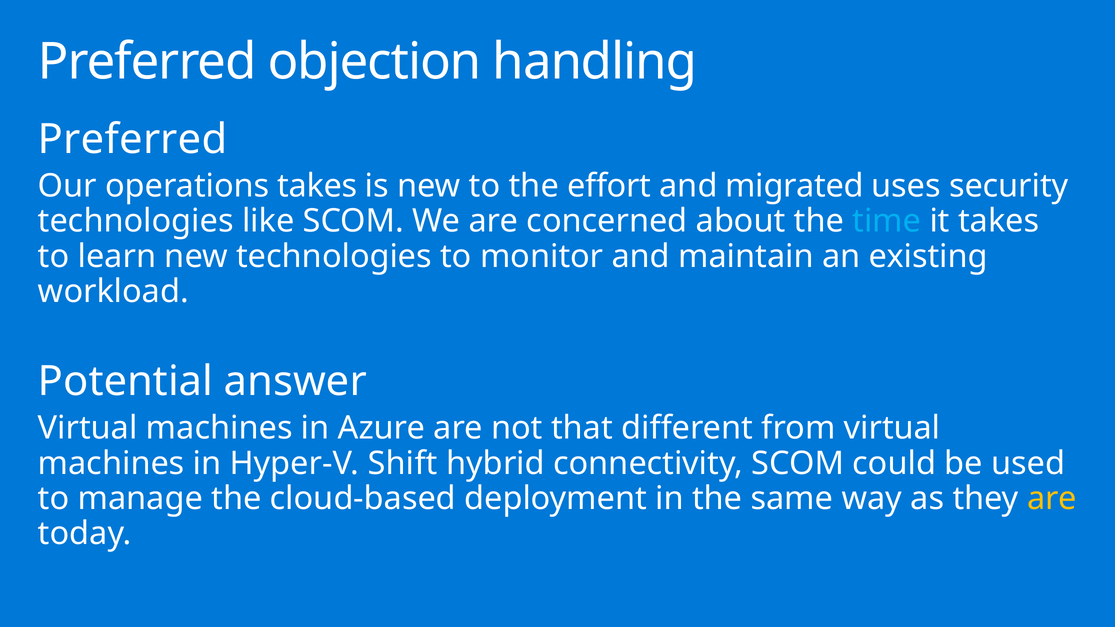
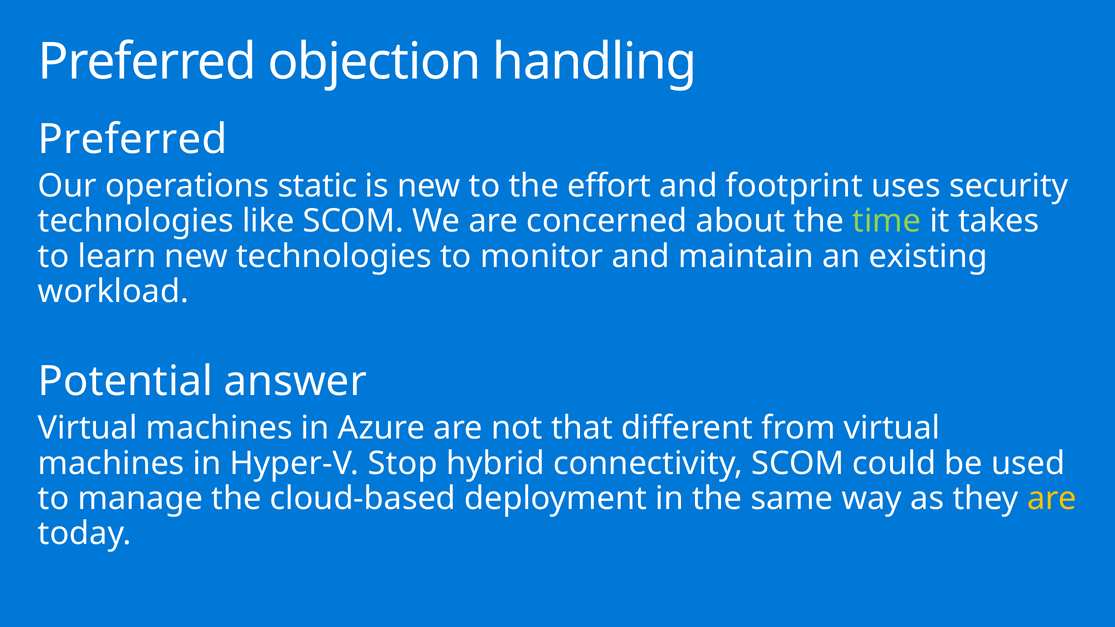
operations takes: takes -> static
migrated: migrated -> footprint
time colour: light blue -> light green
Shift: Shift -> Stop
